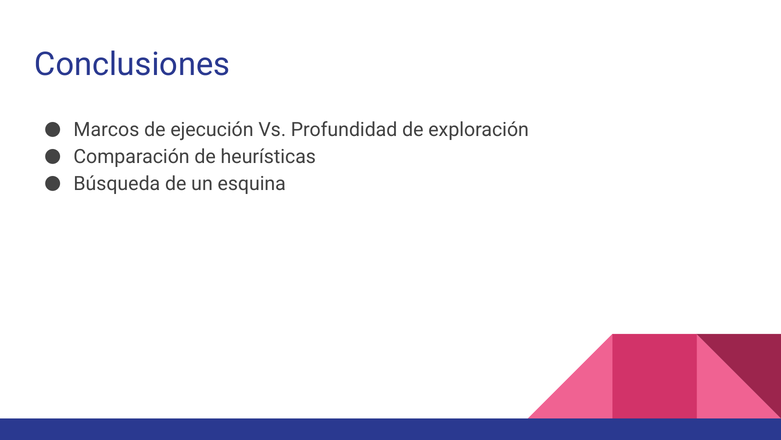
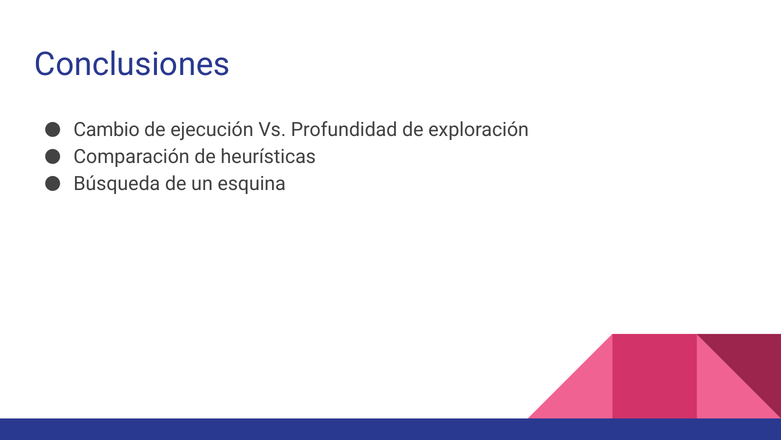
Marcos: Marcos -> Cambio
